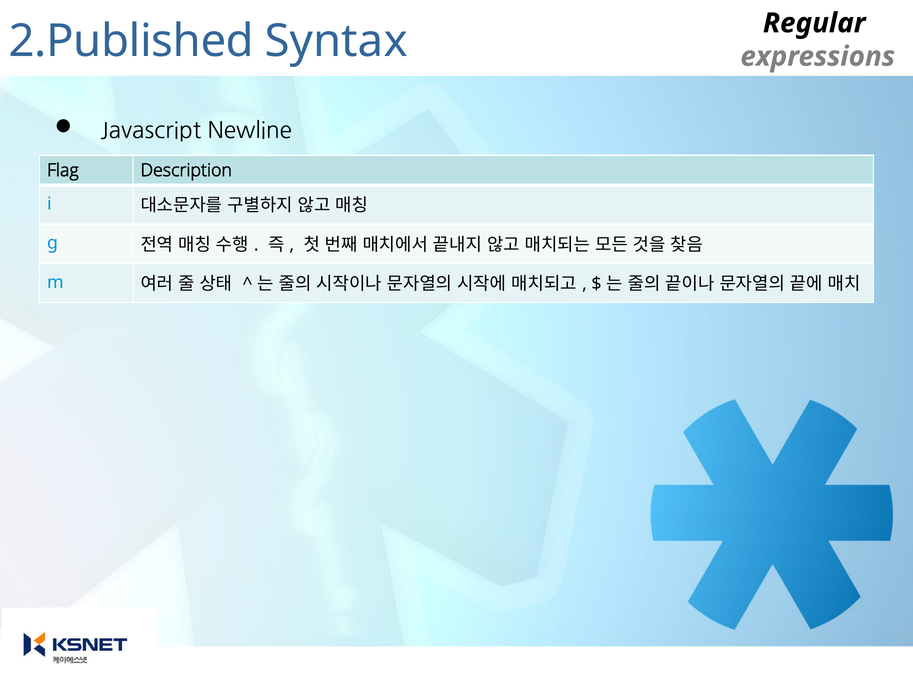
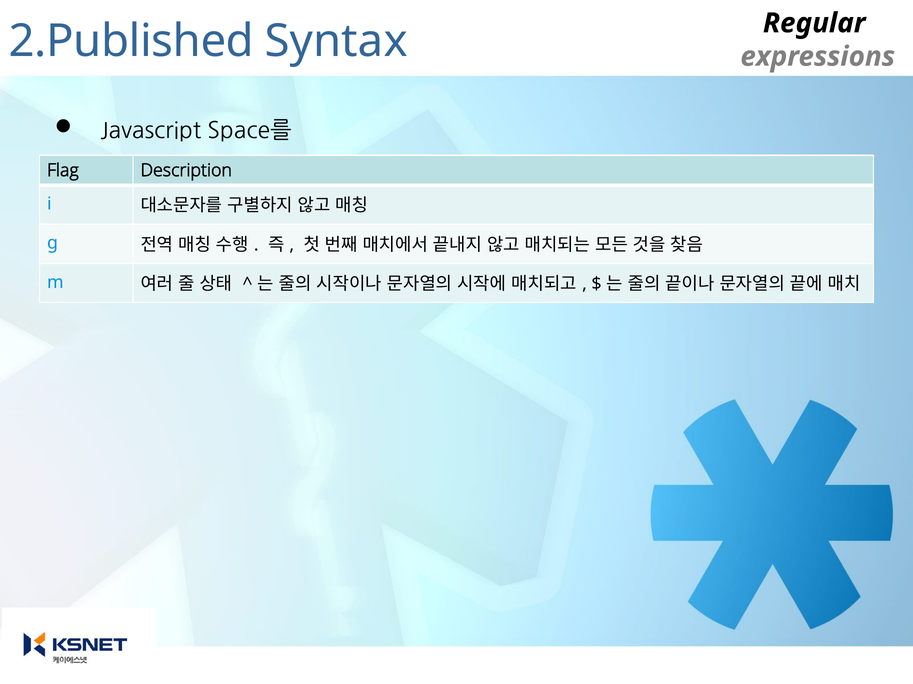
Newline: Newline -> Space를
